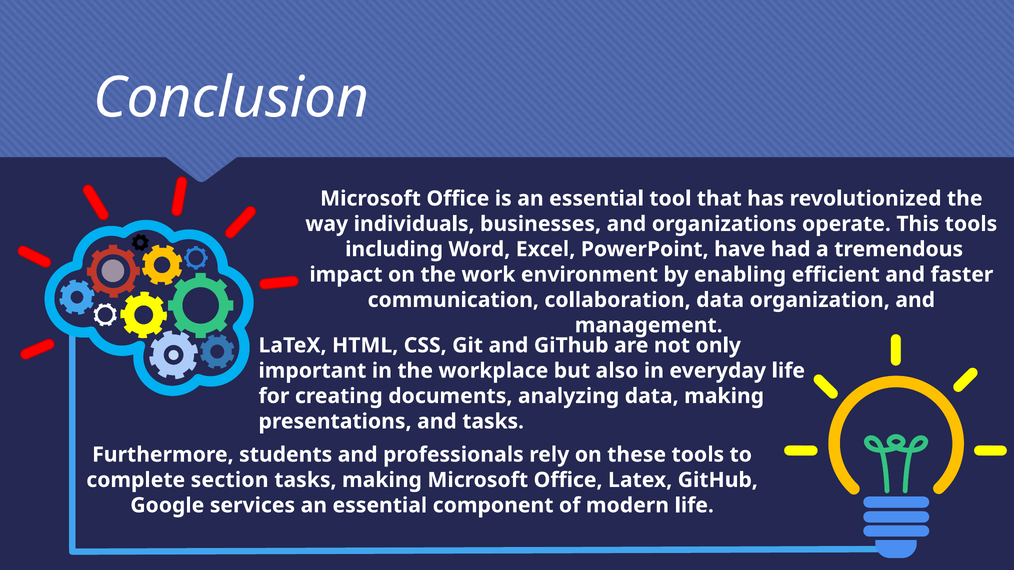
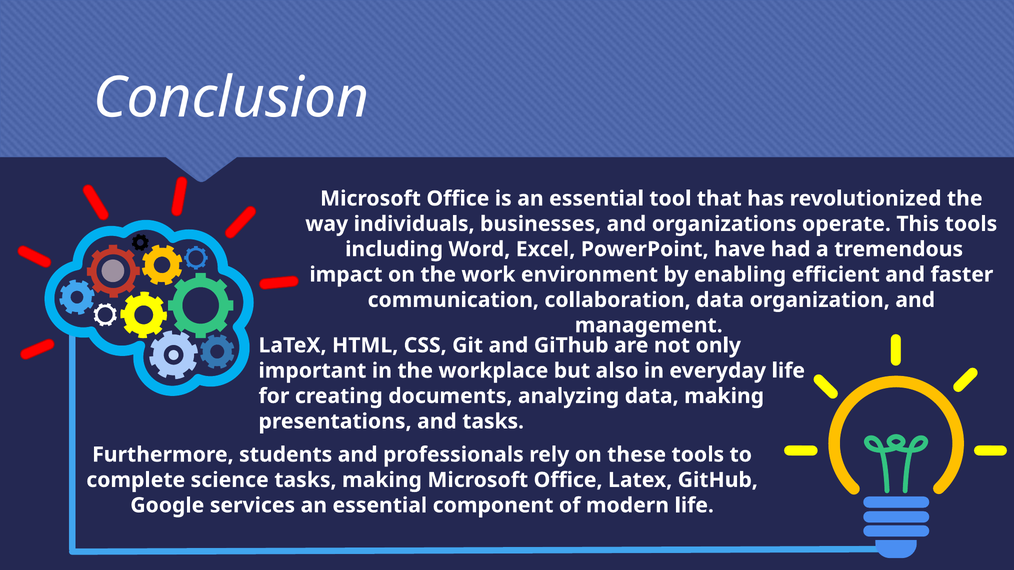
section: section -> science
